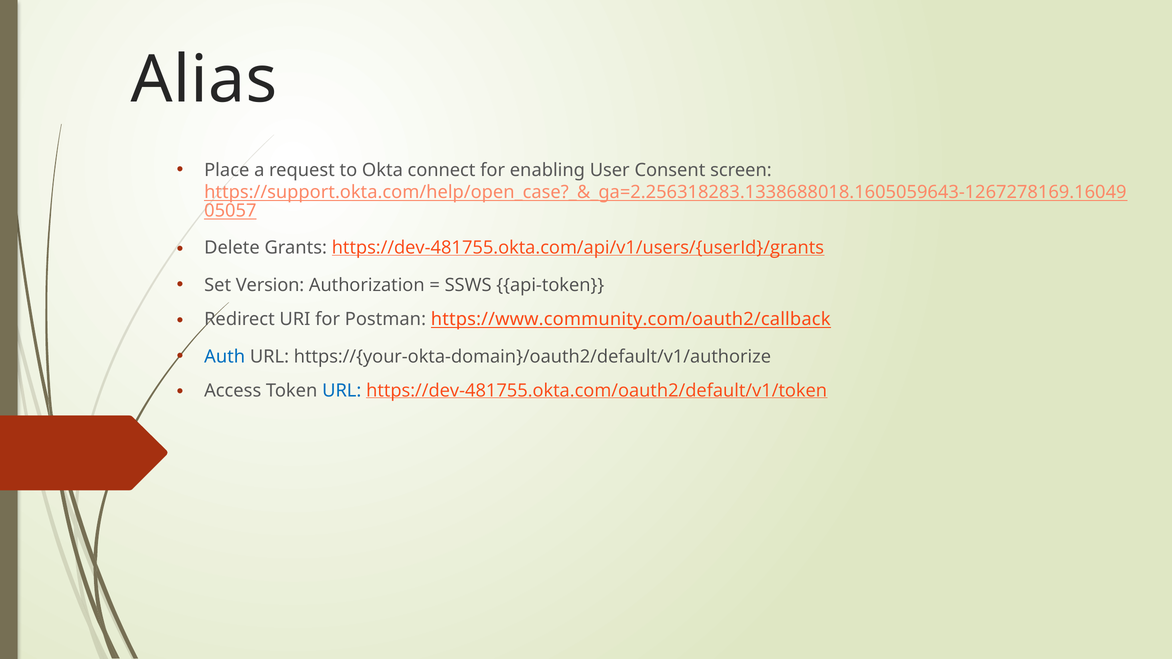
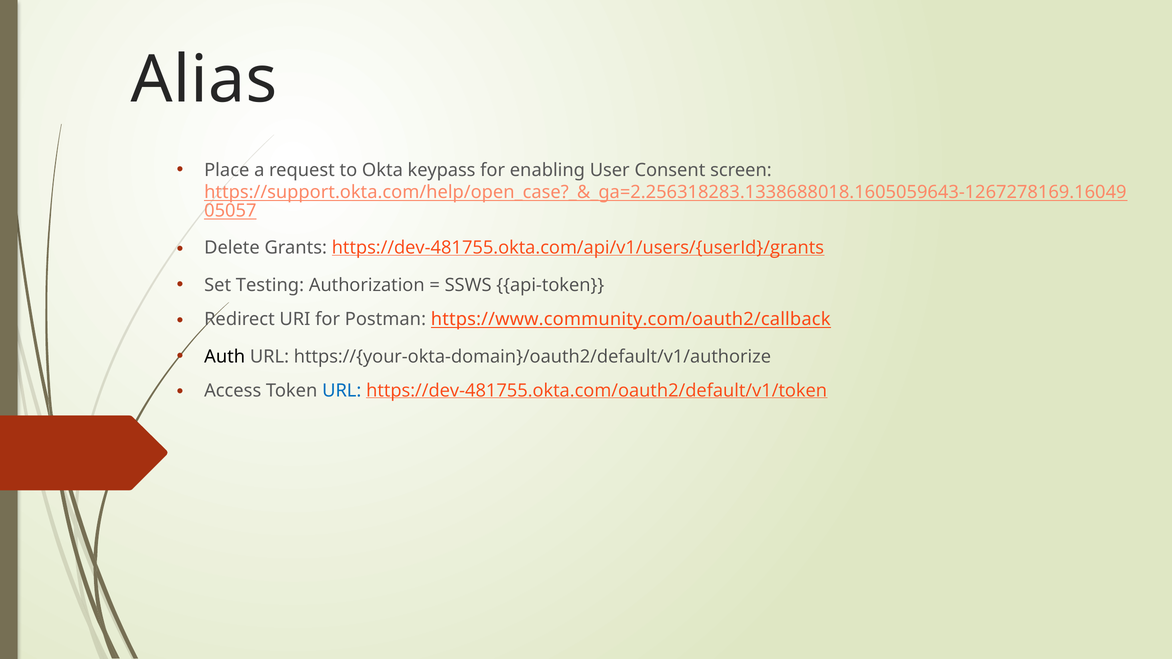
connect: connect -> keypass
Version: Version -> Testing
Auth colour: blue -> black
